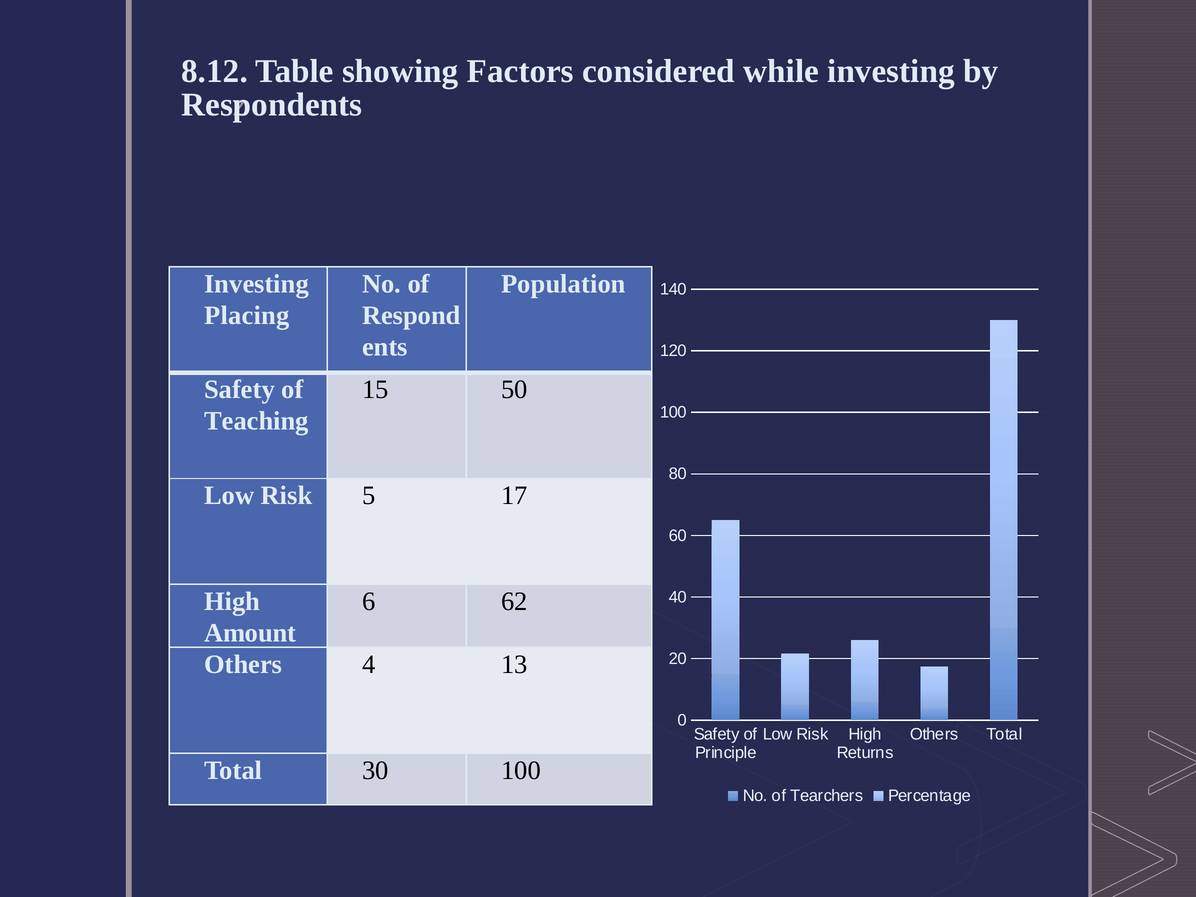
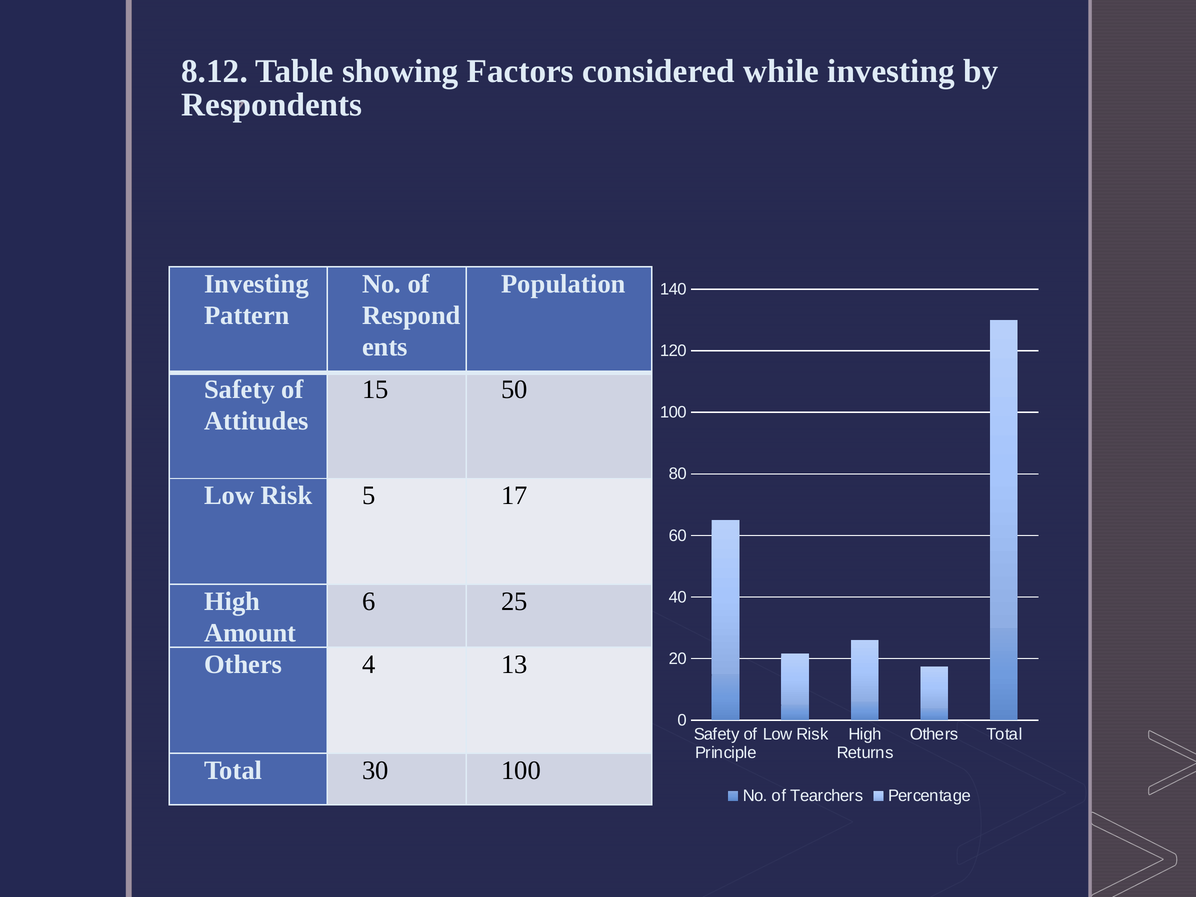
Placing: Placing -> Pattern
Teaching: Teaching -> Attitudes
62: 62 -> 25
